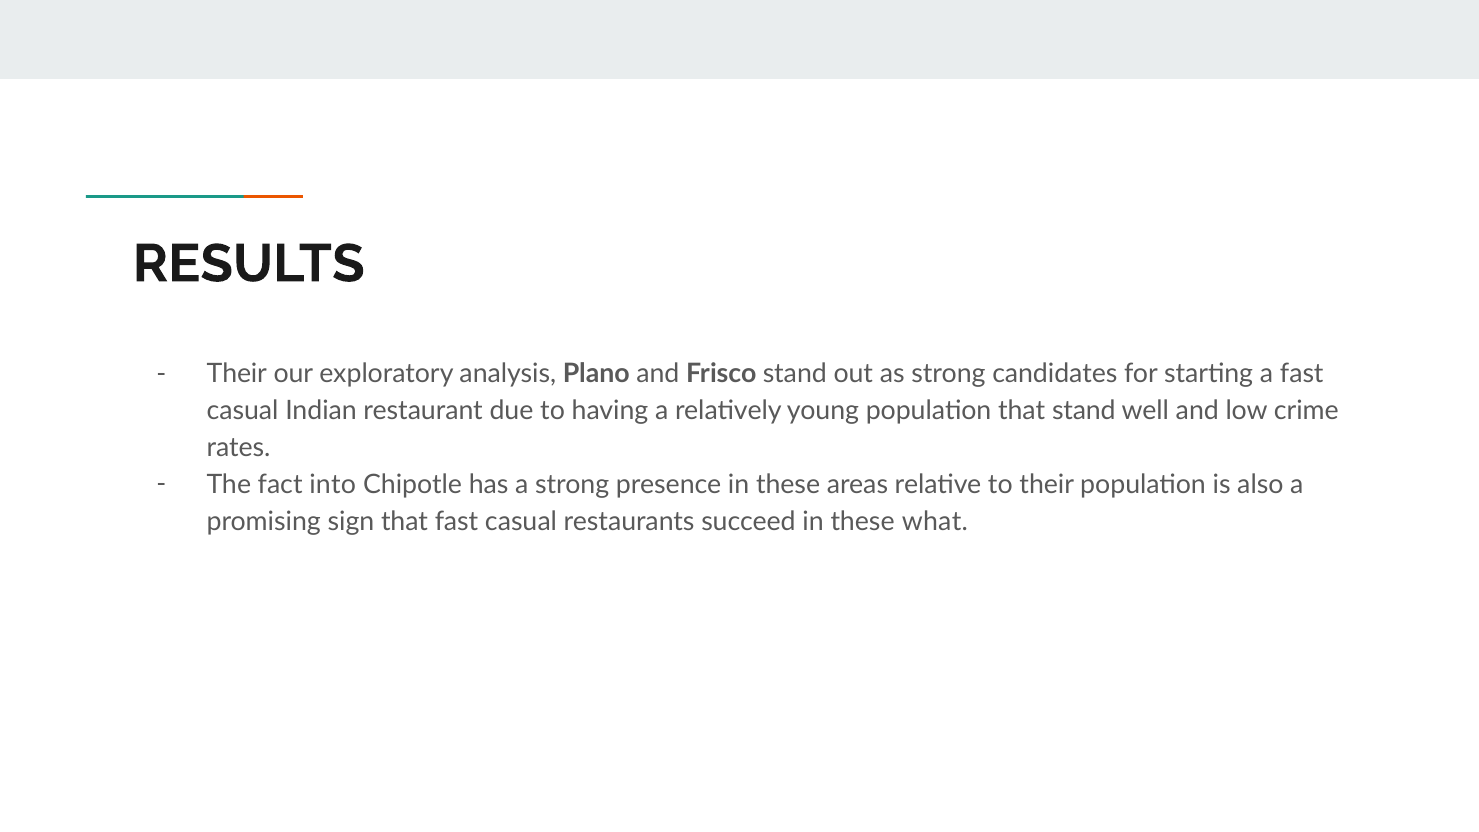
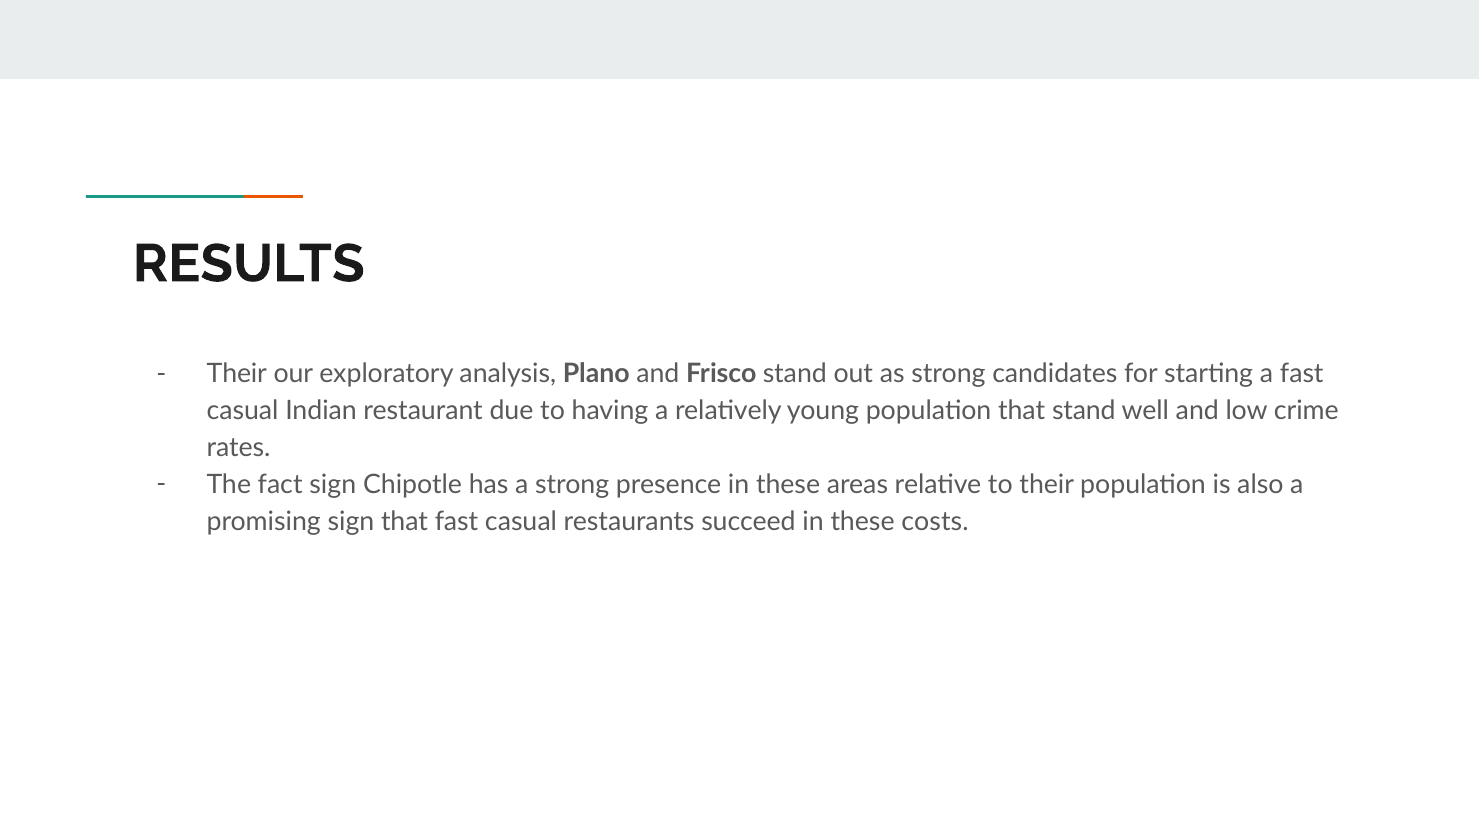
fact into: into -> sign
what: what -> costs
